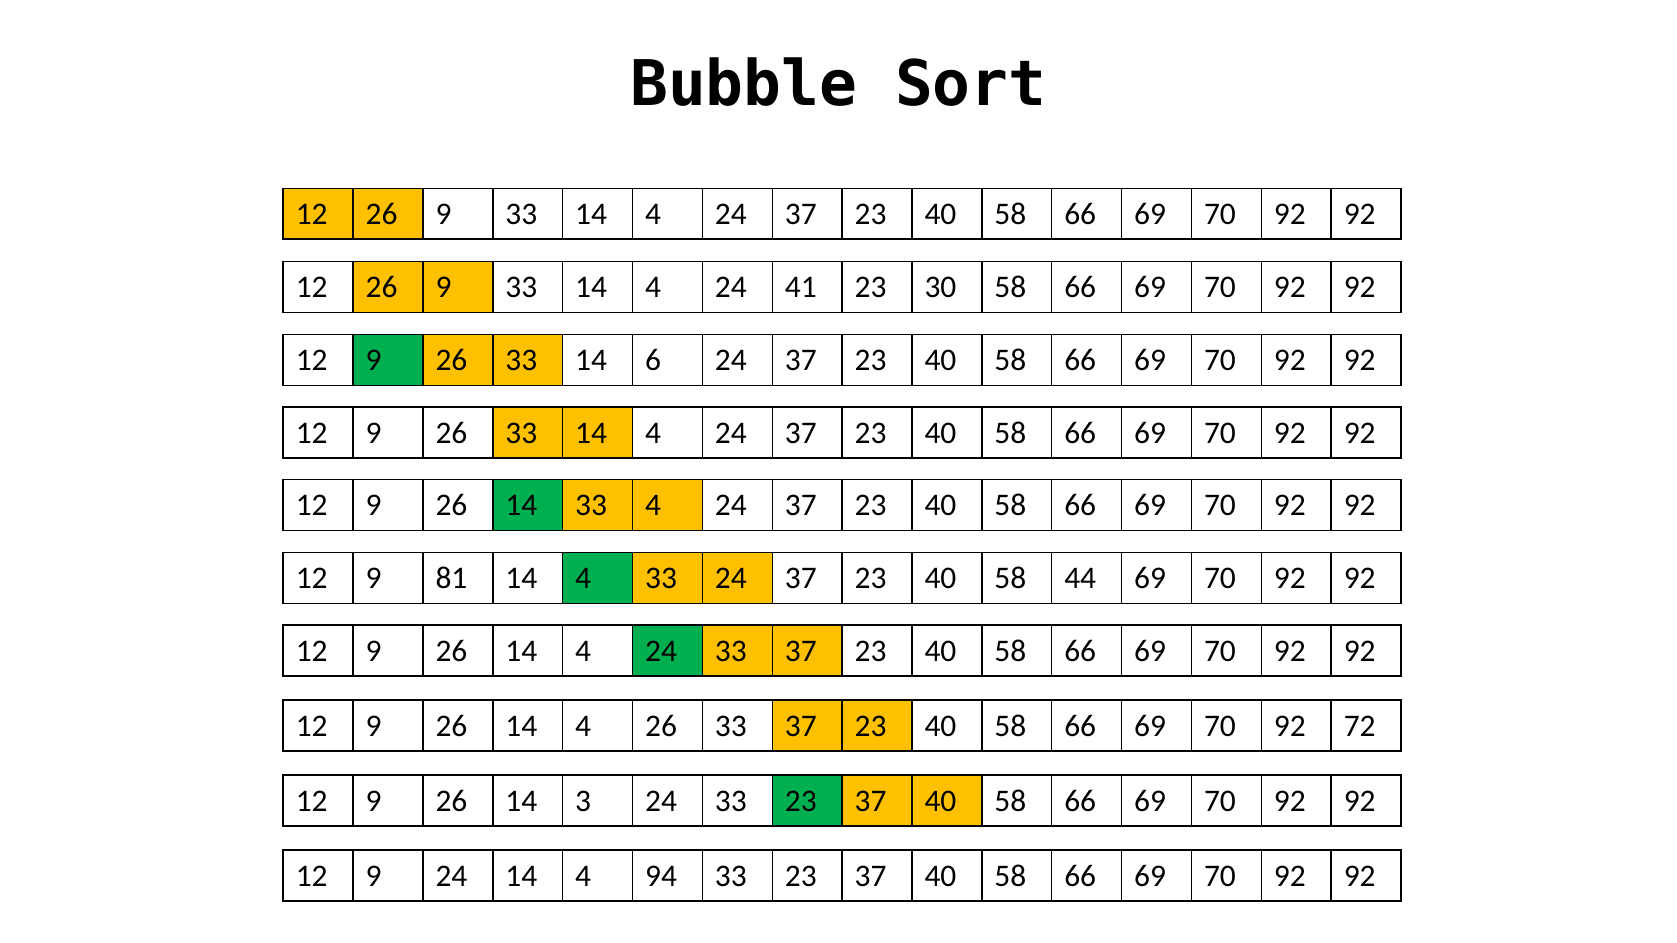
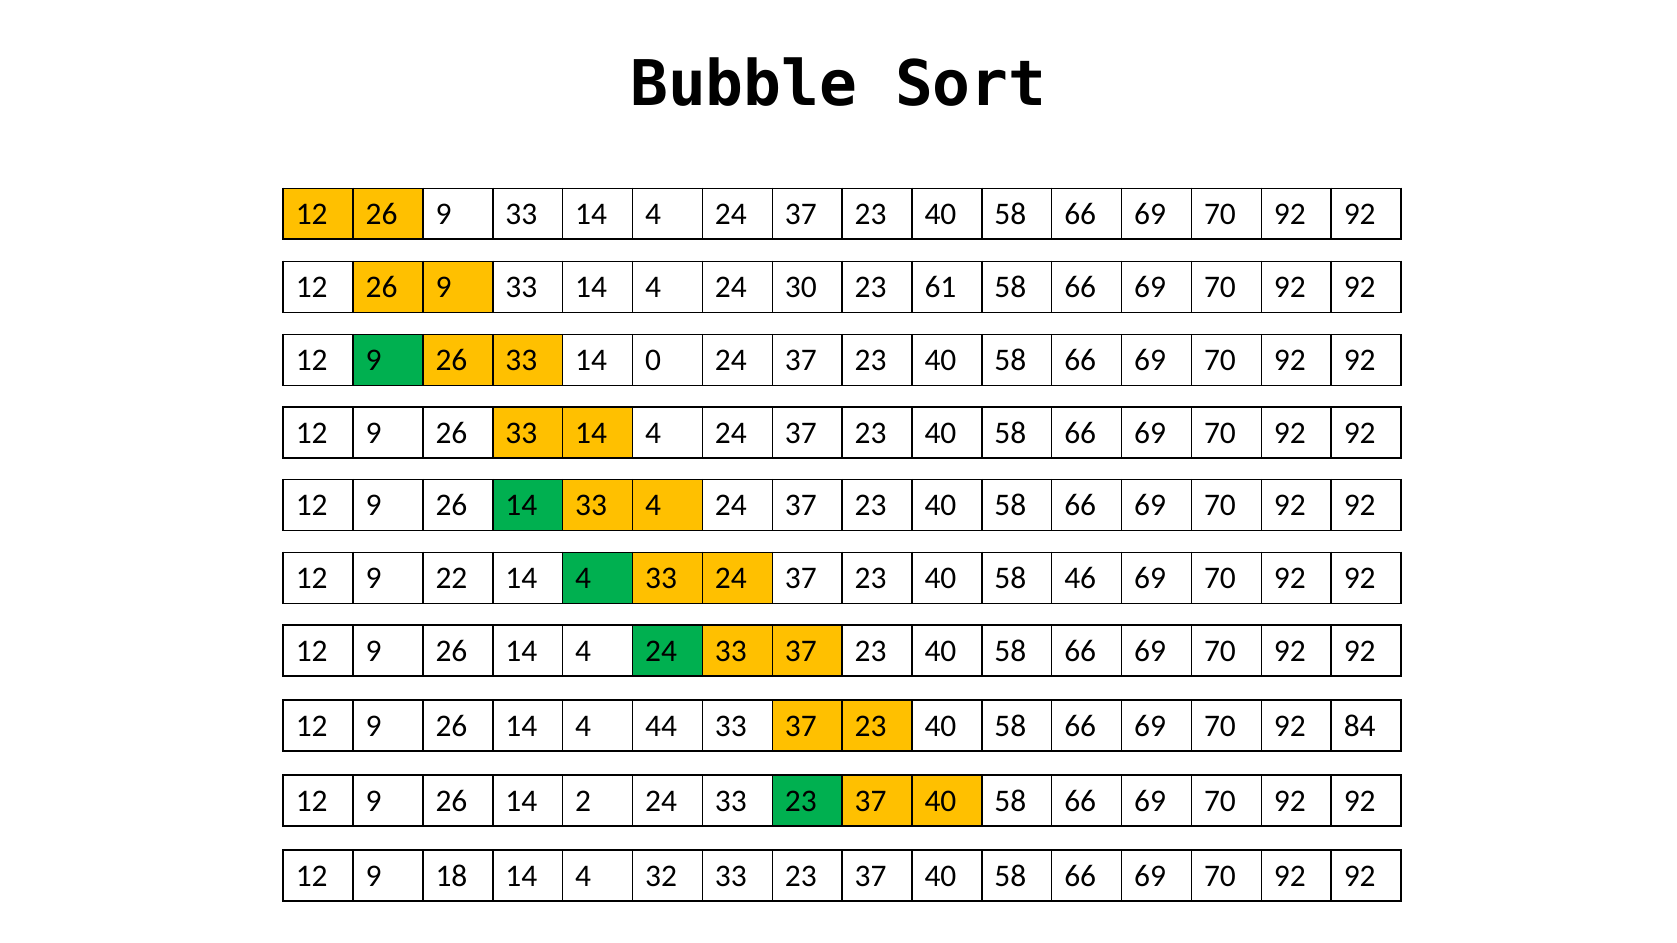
41: 41 -> 30
30: 30 -> 61
6: 6 -> 0
81: 81 -> 22
44: 44 -> 46
4 26: 26 -> 44
72: 72 -> 84
3: 3 -> 2
9 24: 24 -> 18
94: 94 -> 32
